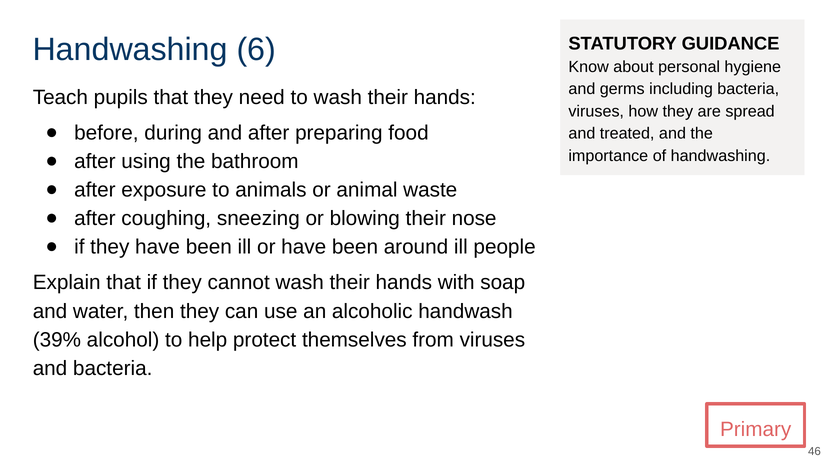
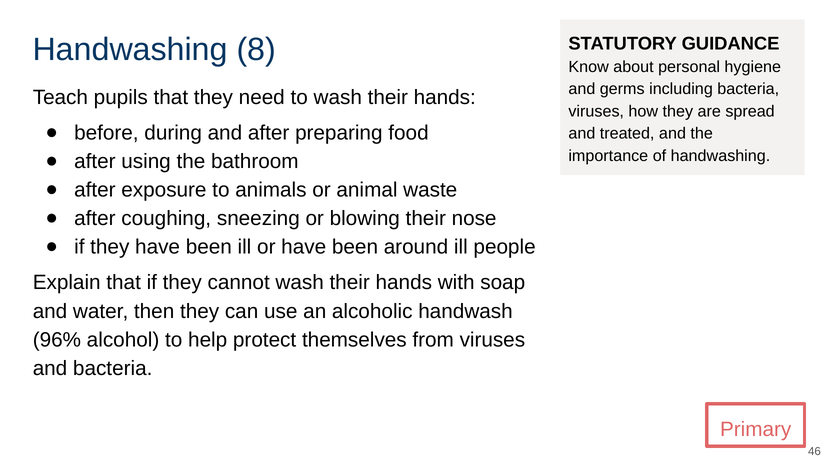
6: 6 -> 8
39%: 39% -> 96%
